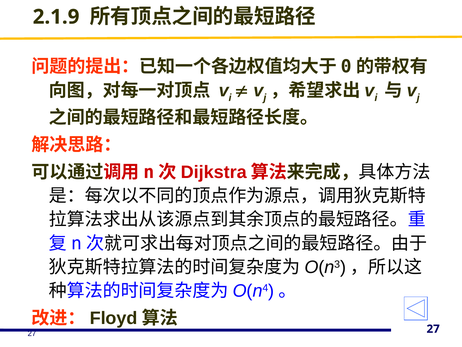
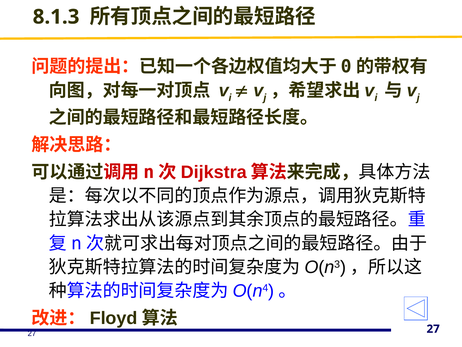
2.1.9: 2.1.9 -> 8.1.3
